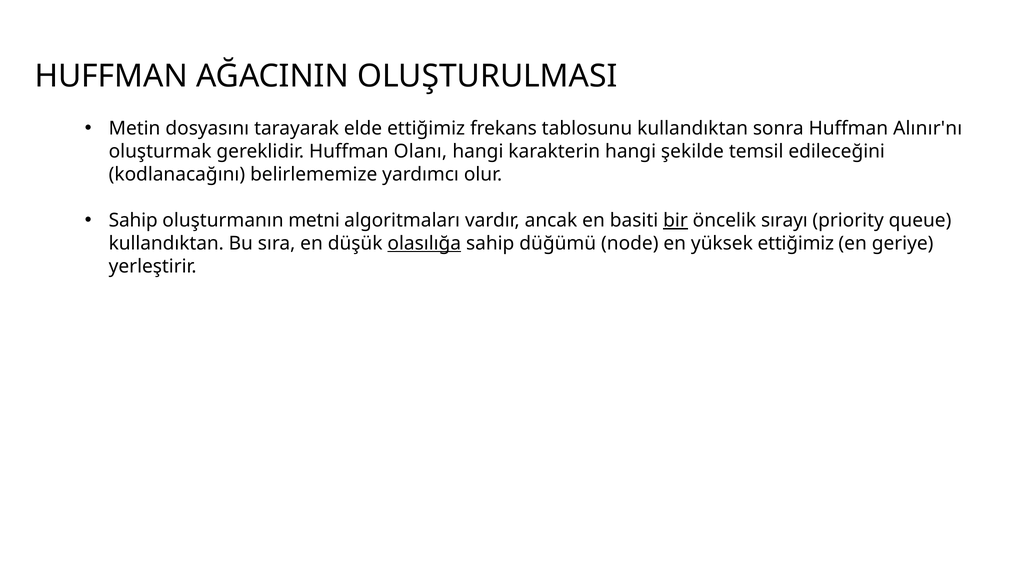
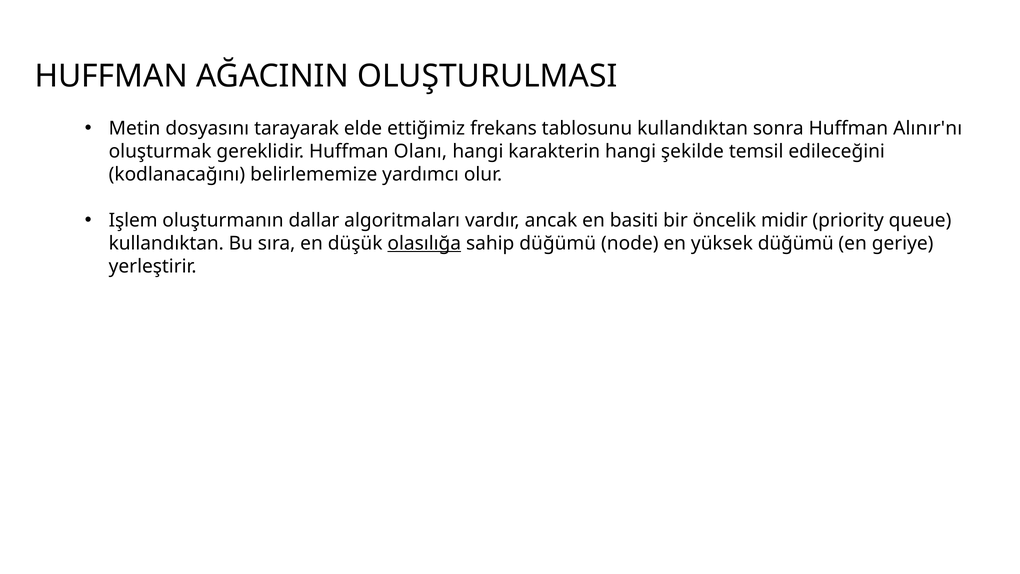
Sahip at (133, 220): Sahip -> Işlem
metni: metni -> dallar
bir underline: present -> none
sırayı: sırayı -> midir
yüksek ettiğimiz: ettiğimiz -> düğümü
